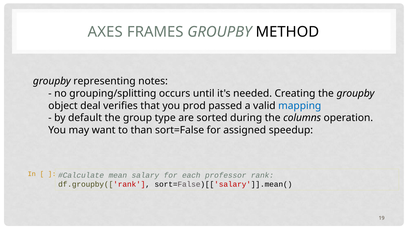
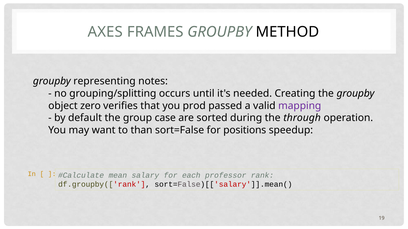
deal: deal -> zero
mapping colour: blue -> purple
type: type -> case
columns: columns -> through
assigned: assigned -> positions
